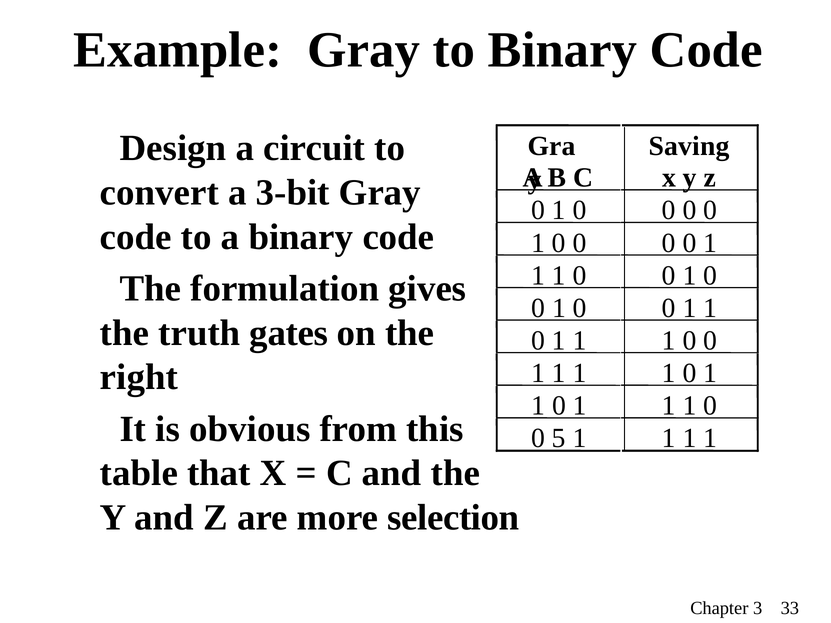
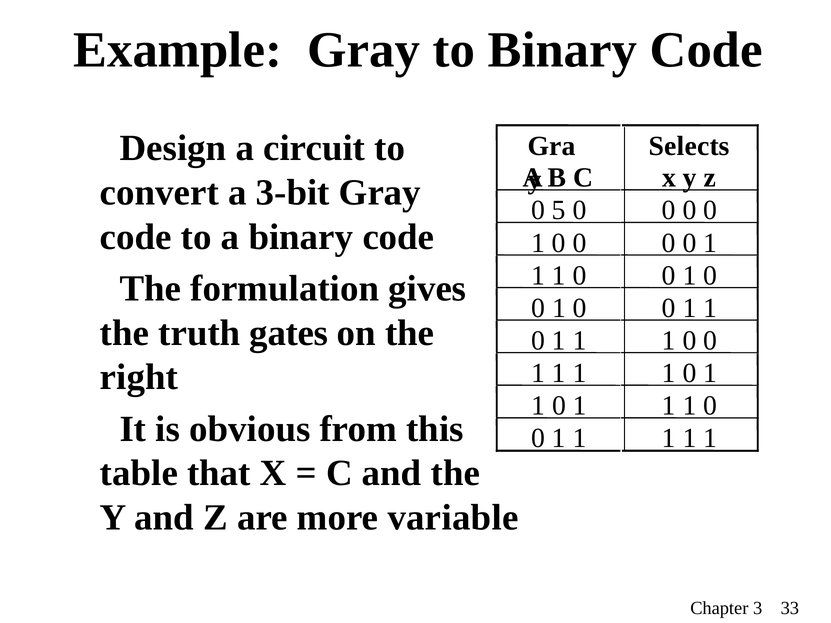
Saving: Saving -> Selects
1 at (559, 210): 1 -> 5
5 at (559, 438): 5 -> 1
selection: selection -> variable
